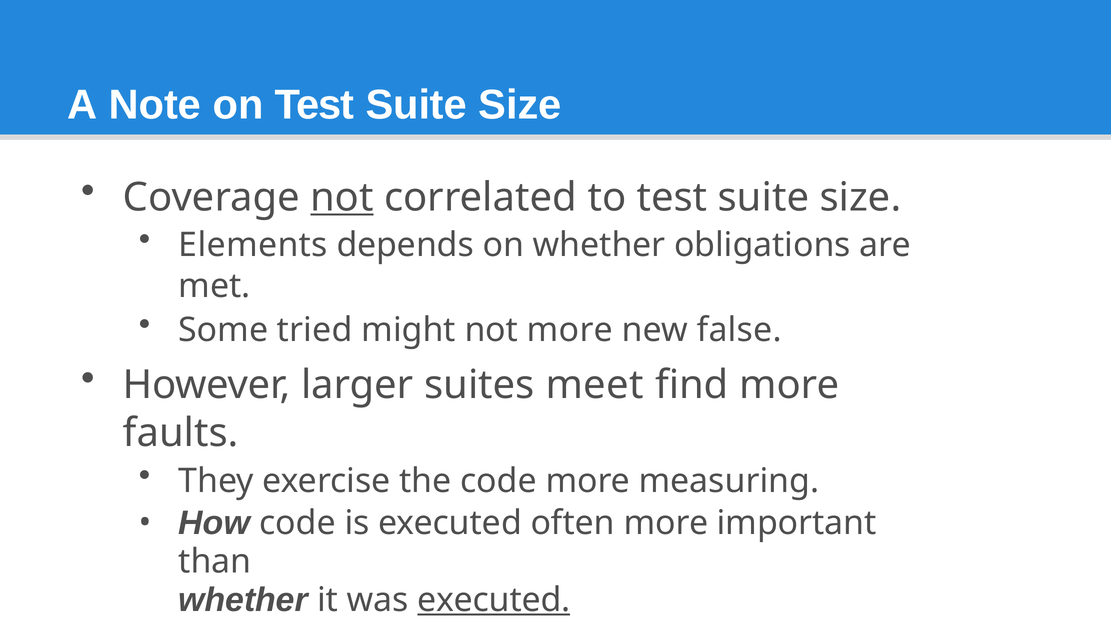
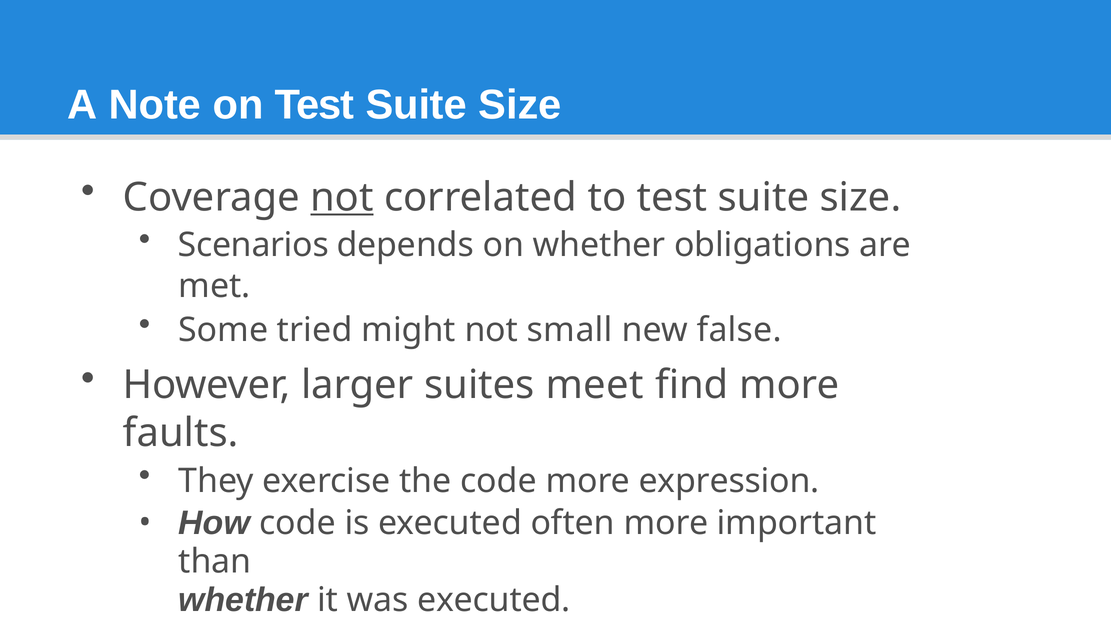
Elements: Elements -> Scenarios
not more: more -> small
measuring: measuring -> expression
executed at (494, 600) underline: present -> none
